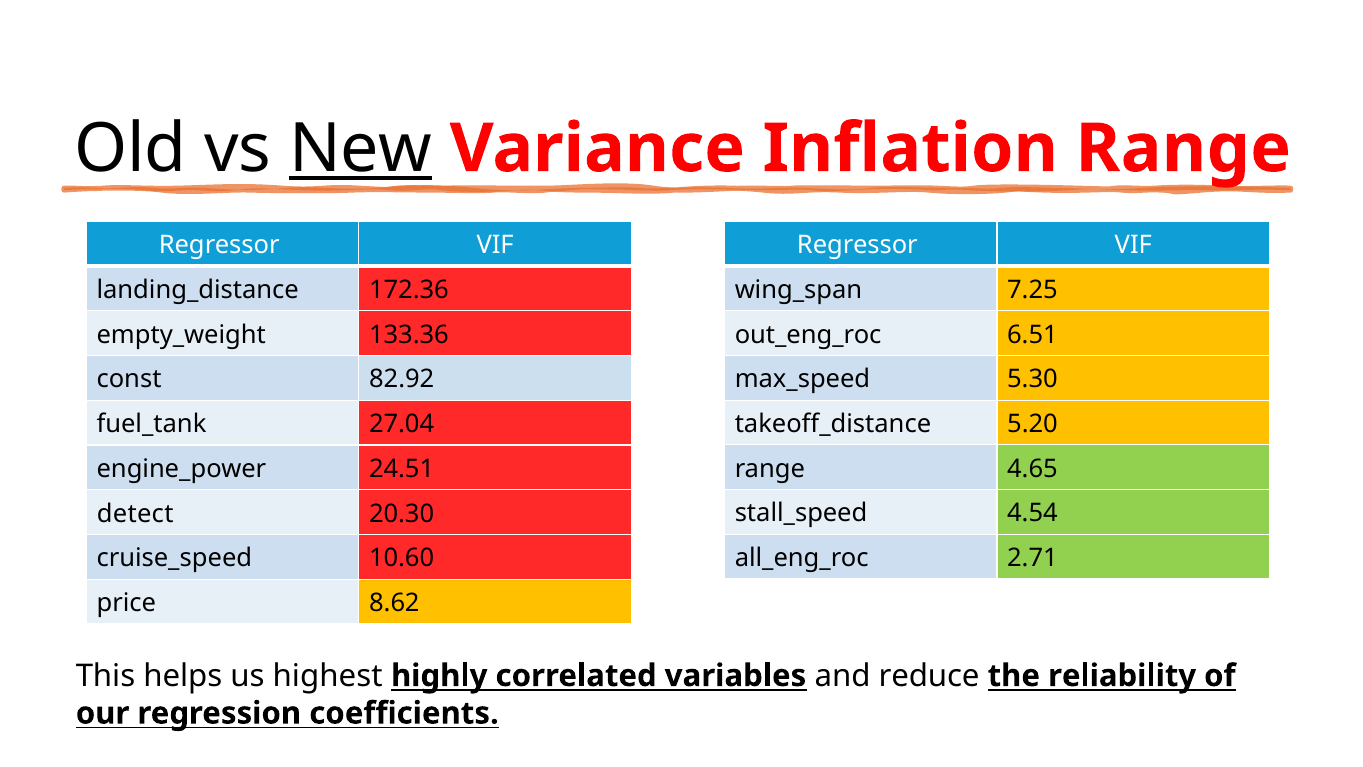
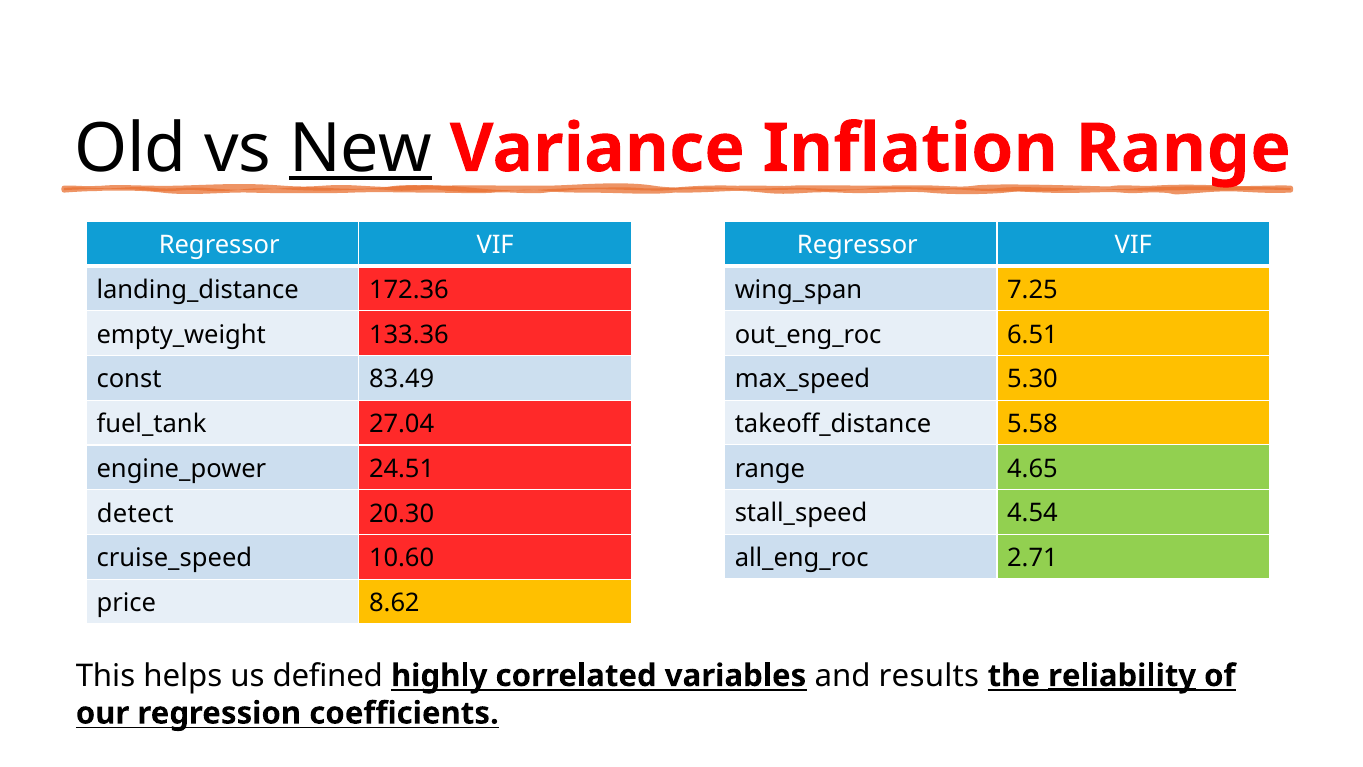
82.92: 82.92 -> 83.49
5.20: 5.20 -> 5.58
highest: highest -> defined
reduce: reduce -> results
reliability underline: none -> present
